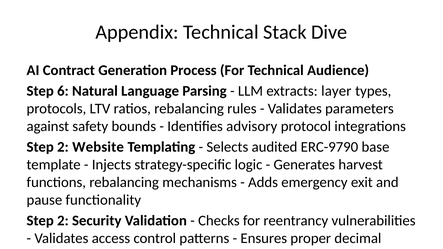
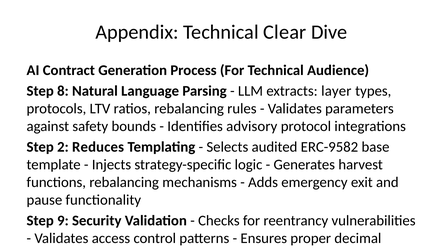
Stack: Stack -> Clear
6 at (63, 91): 6 -> 8
Website: Website -> Reduces
ERC-9790: ERC-9790 -> ERC-9582
2 at (63, 221): 2 -> 9
